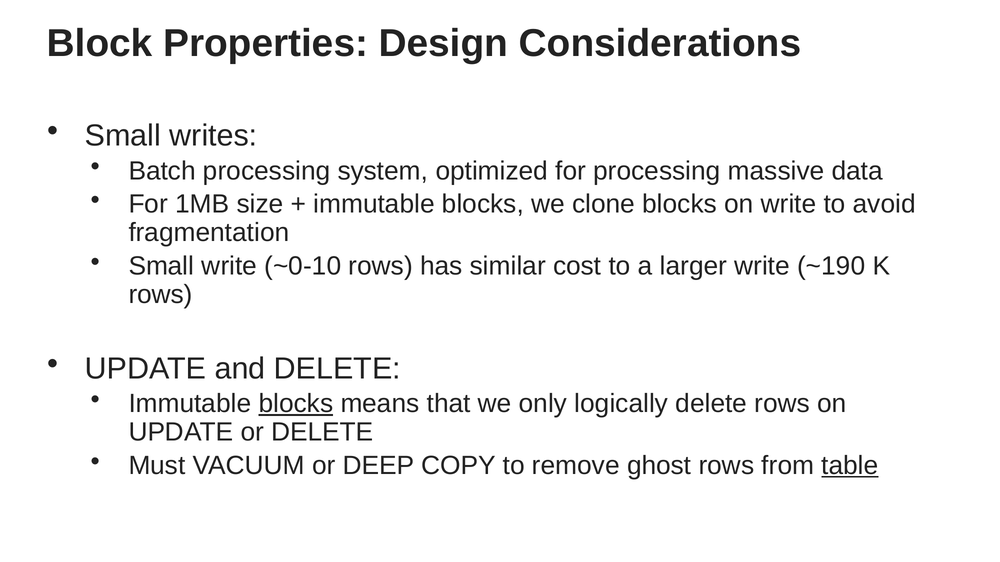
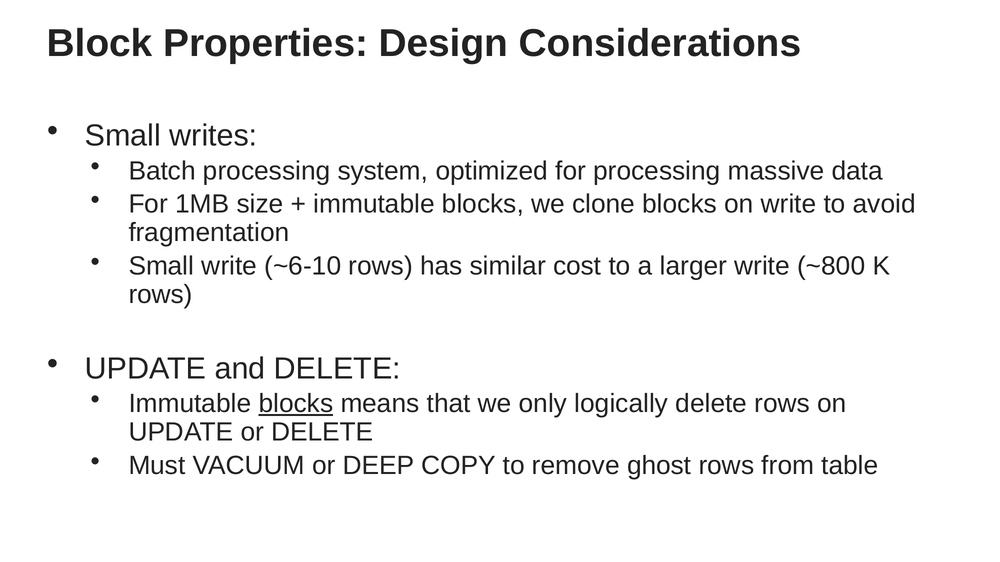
~0-10: ~0-10 -> ~6-10
~190: ~190 -> ~800
table underline: present -> none
